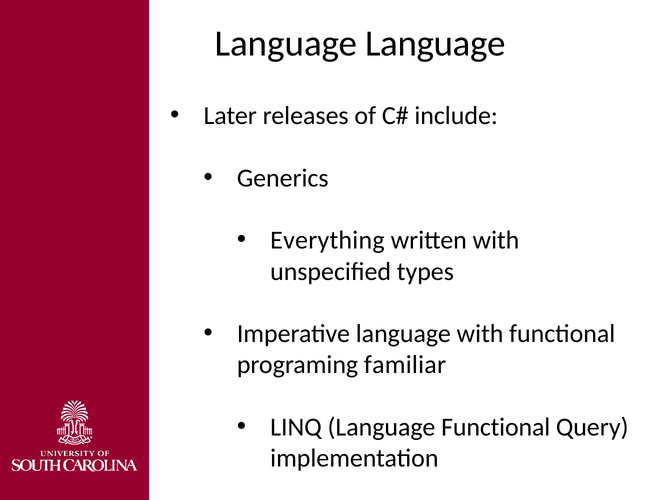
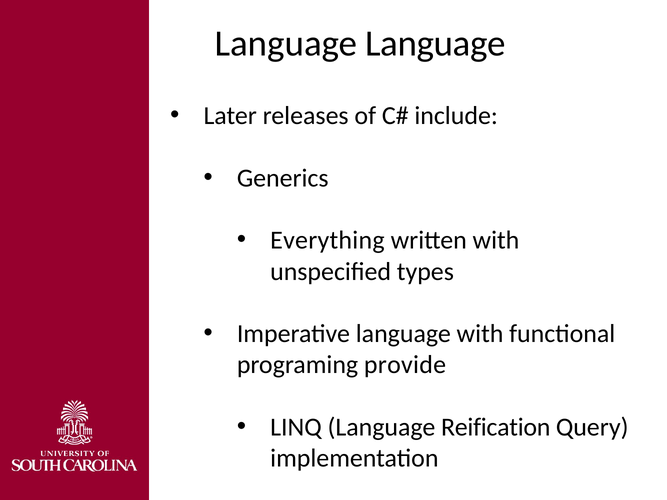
familiar: familiar -> provide
Language Functional: Functional -> Reification
